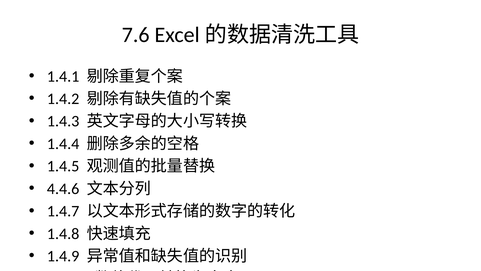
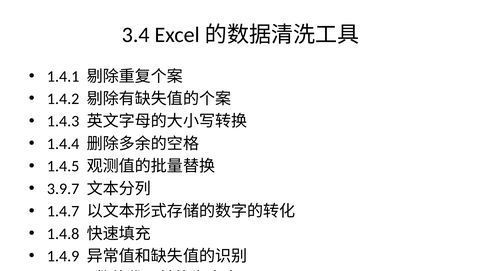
7.6: 7.6 -> 3.4
4.4.6: 4.4.6 -> 3.9.7
